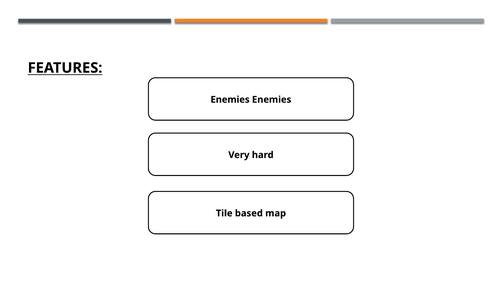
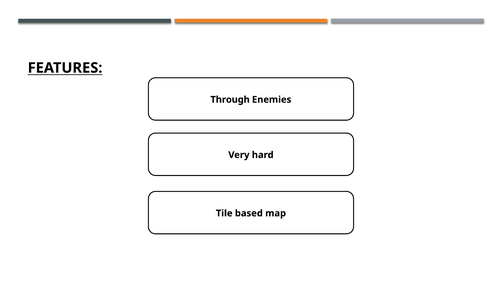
Enemies at (230, 100): Enemies -> Through
